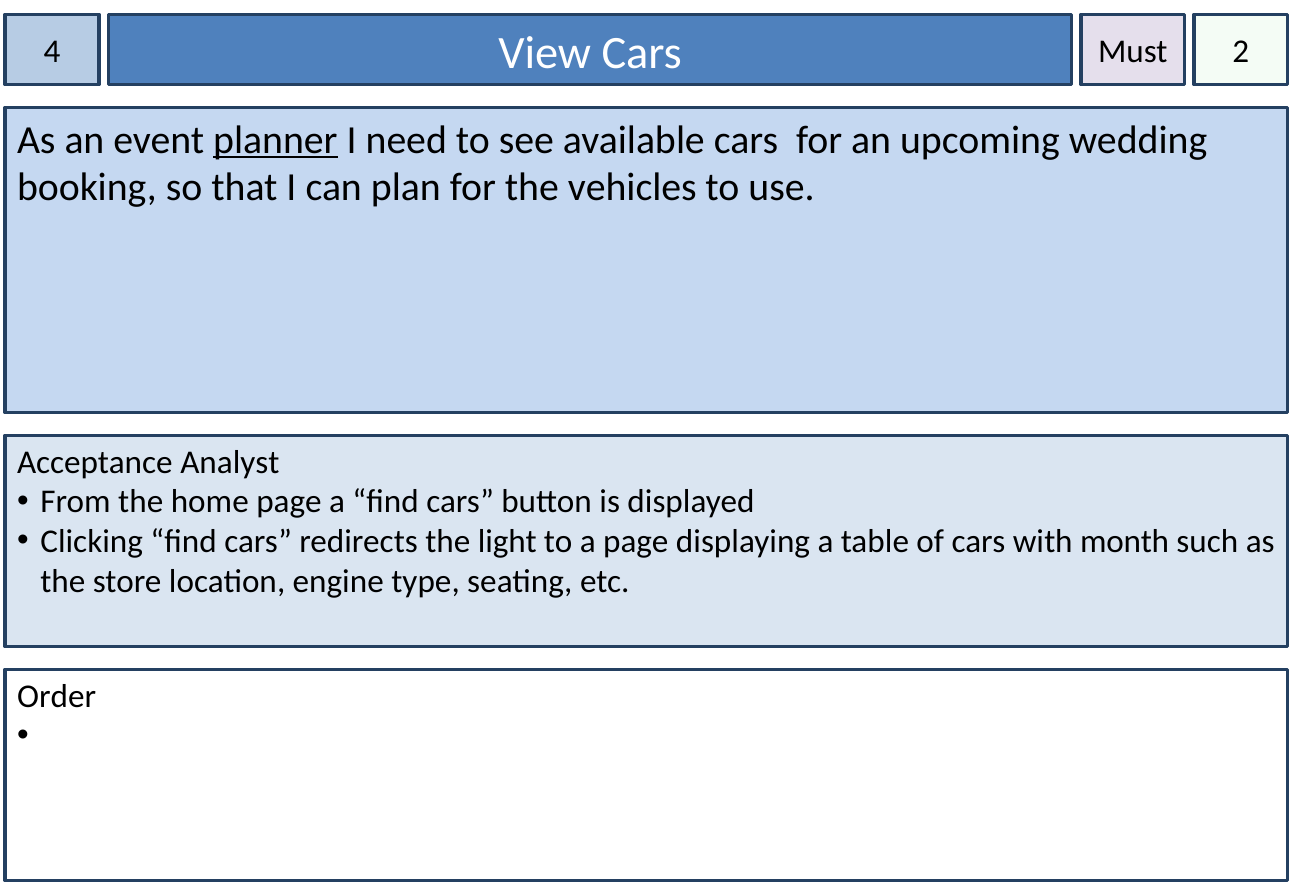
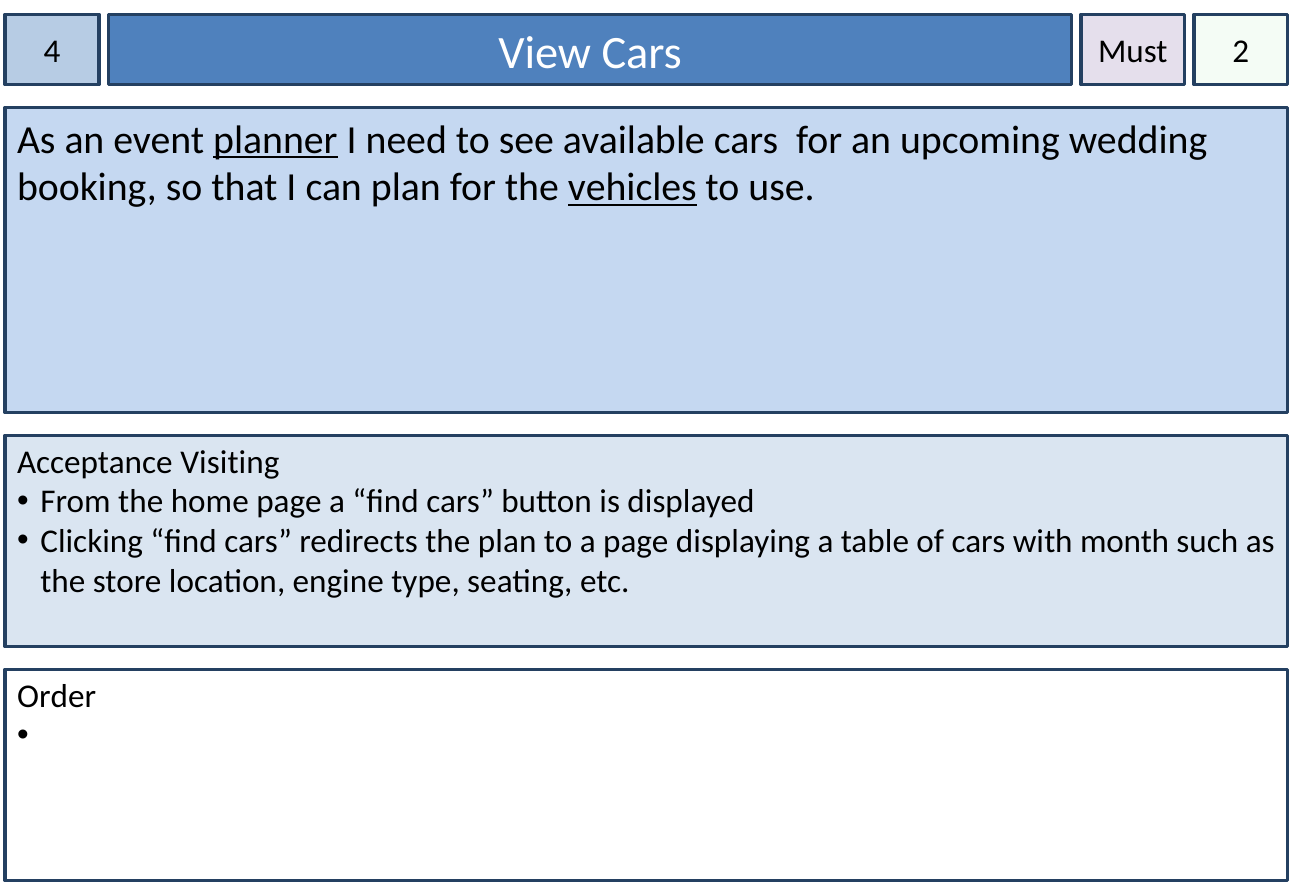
vehicles underline: none -> present
Analyst: Analyst -> Visiting
the light: light -> plan
